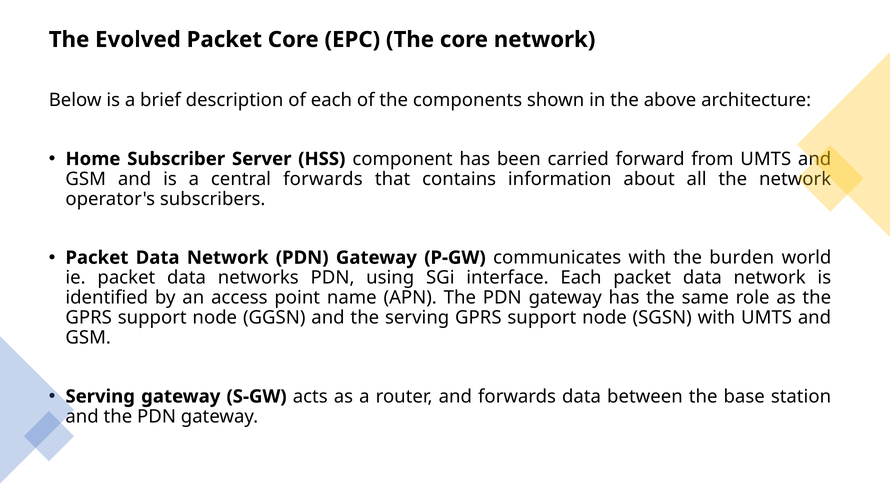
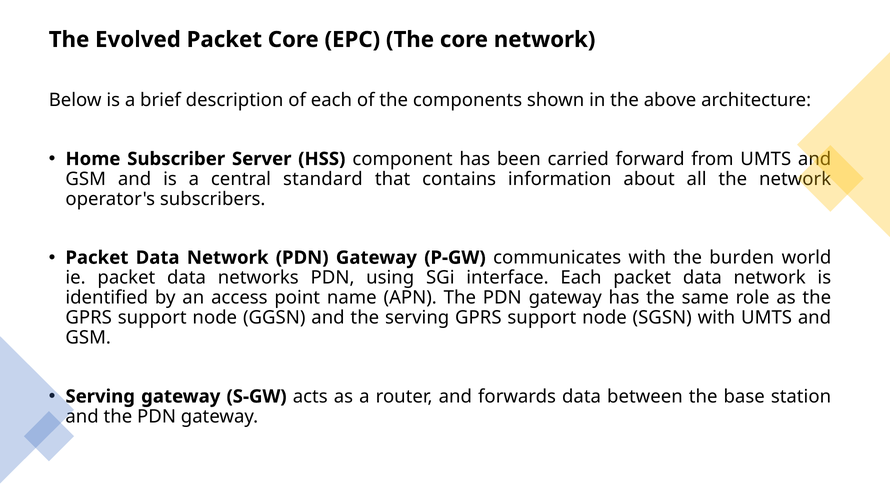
central forwards: forwards -> standard
